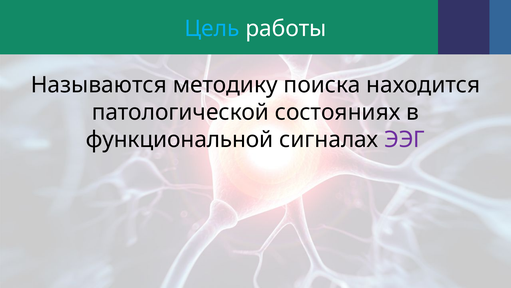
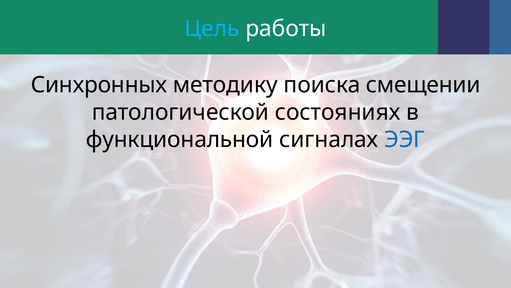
Называются: Называются -> Синхронных
находится: находится -> смещении
ЭЭГ colour: purple -> blue
